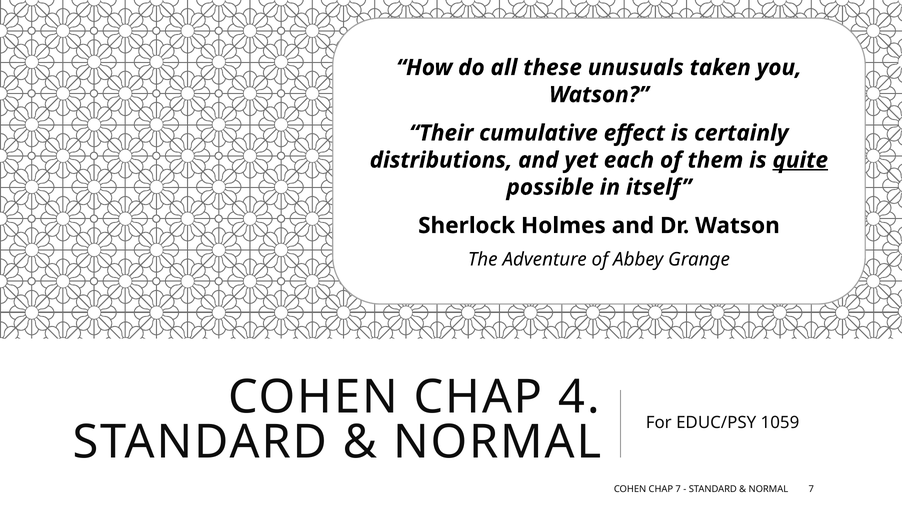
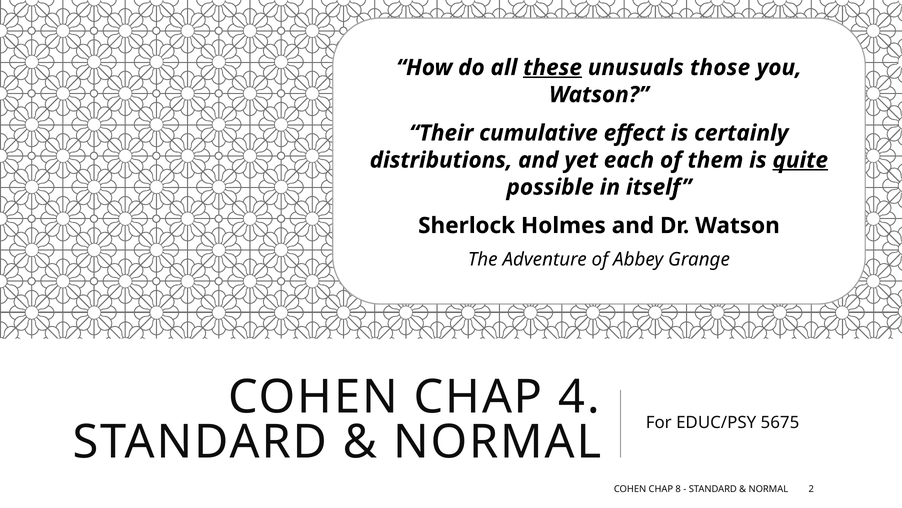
these underline: none -> present
taken: taken -> those
1059: 1059 -> 5675
CHAP 7: 7 -> 8
NORMAL 7: 7 -> 2
